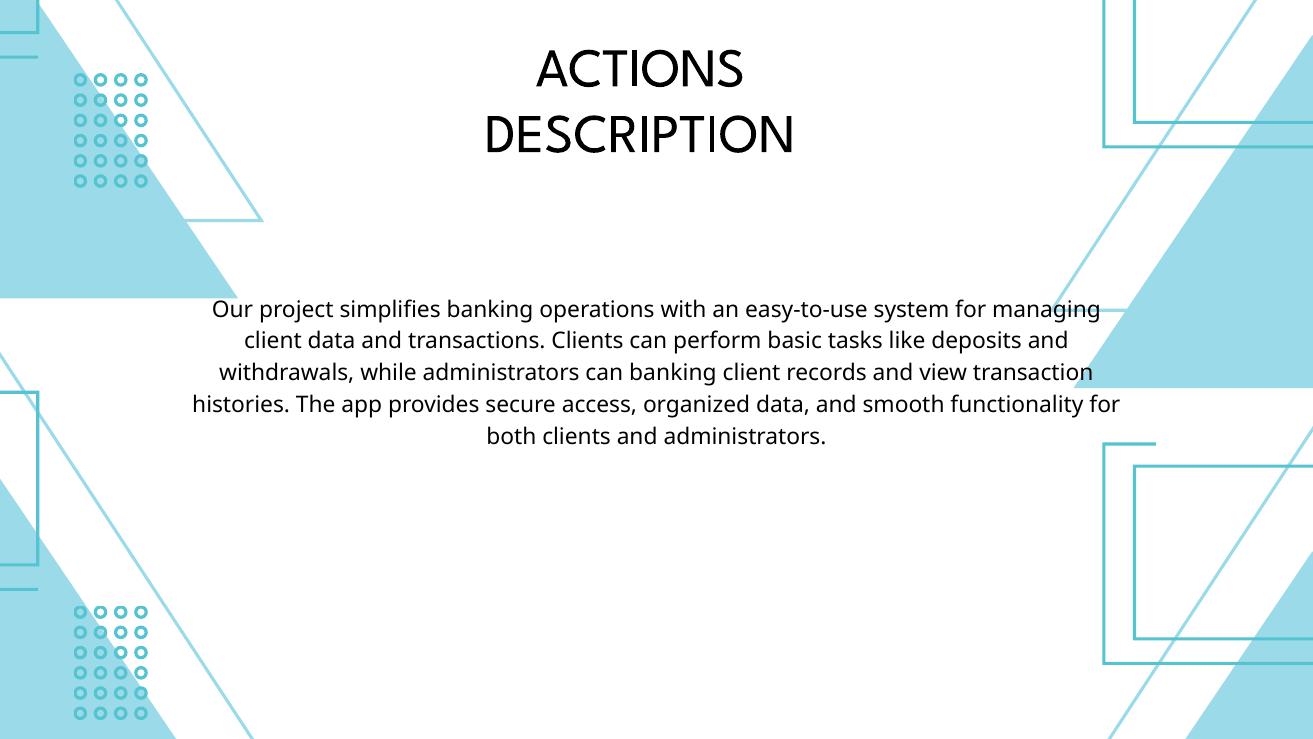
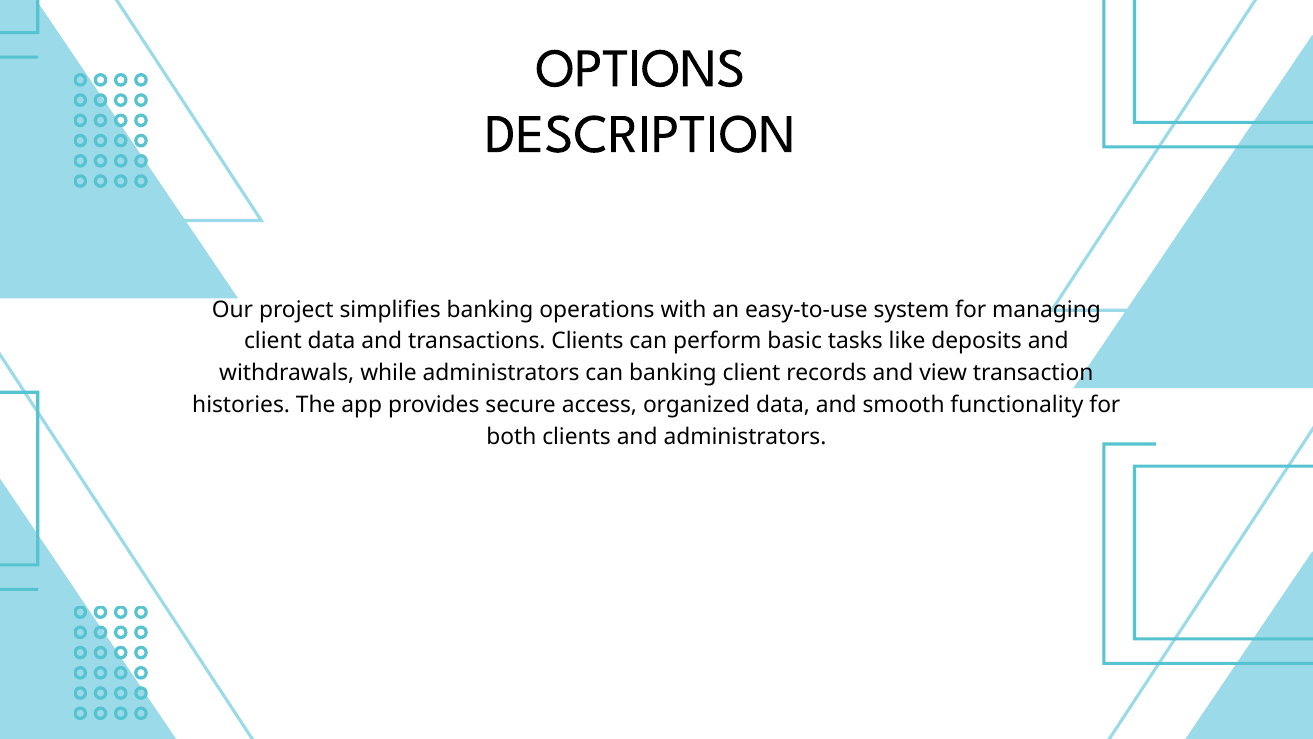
ACTIONS: ACTIONS -> OPTIONS
